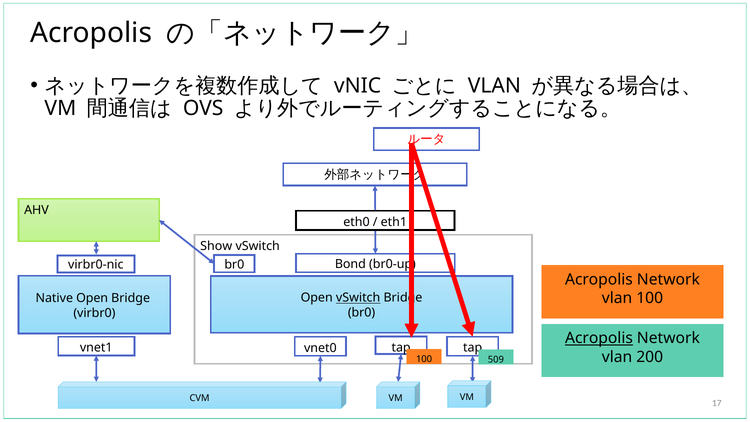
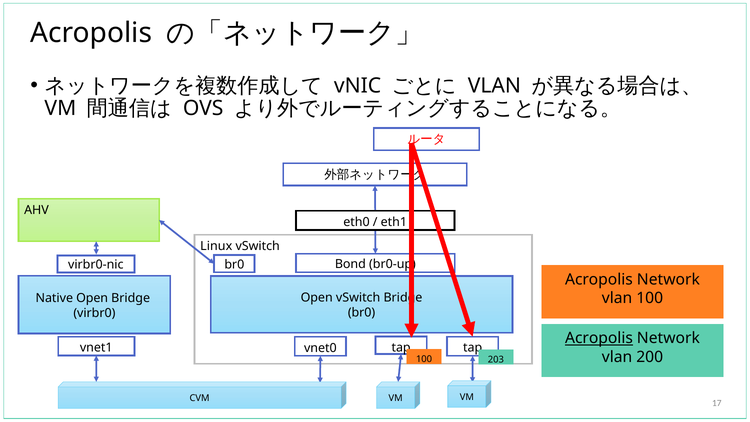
Show: Show -> Linux
vSwitch at (358, 298) underline: present -> none
509: 509 -> 203
